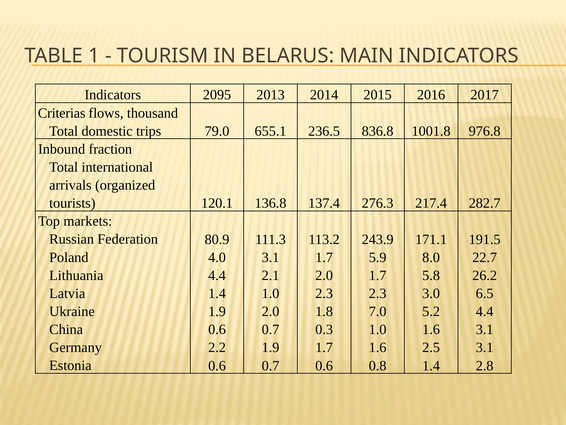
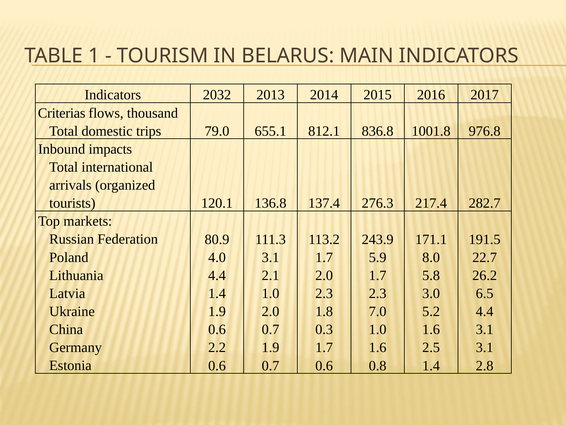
2095: 2095 -> 2032
236.5: 236.5 -> 812.1
fraction: fraction -> impacts
